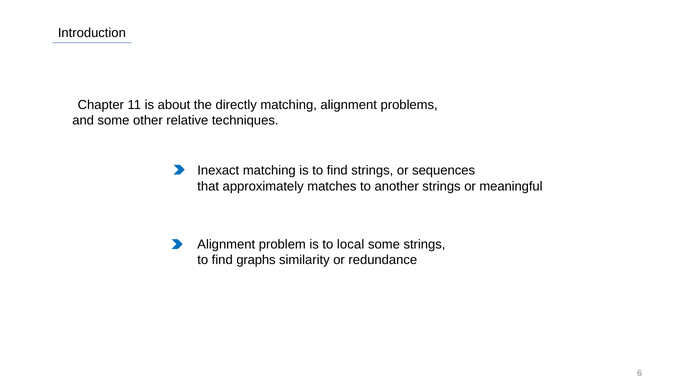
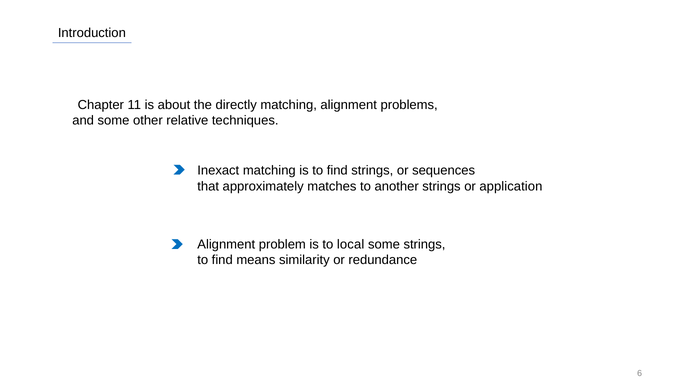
meaningful: meaningful -> application
graphs: graphs -> means
